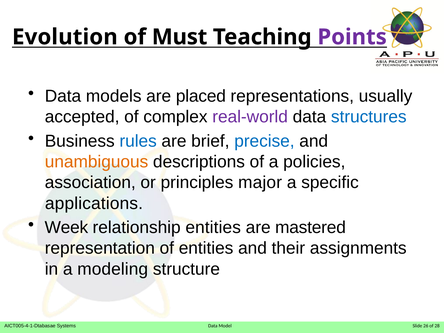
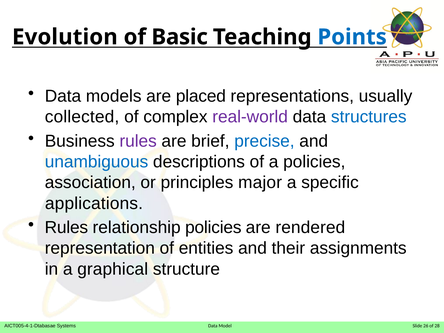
Must: Must -> Basic
Points colour: purple -> blue
accepted: accepted -> collected
rules at (138, 141) colour: blue -> purple
unambiguous colour: orange -> blue
Week at (66, 228): Week -> Rules
relationship entities: entities -> policies
mastered: mastered -> rendered
modeling: modeling -> graphical
